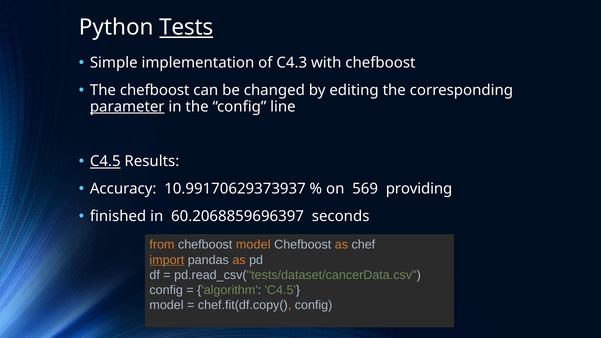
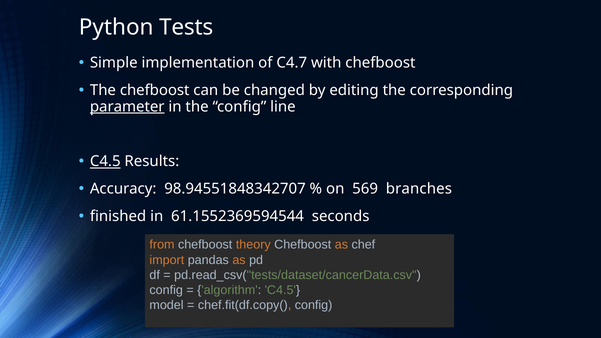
Tests underline: present -> none
C4.3: C4.3 -> C4.7
10.99170629373937: 10.99170629373937 -> 98.94551848342707
providing: providing -> branches
60.2068859696397: 60.2068859696397 -> 61.1552369594544
chefboost model: model -> theory
import underline: present -> none
